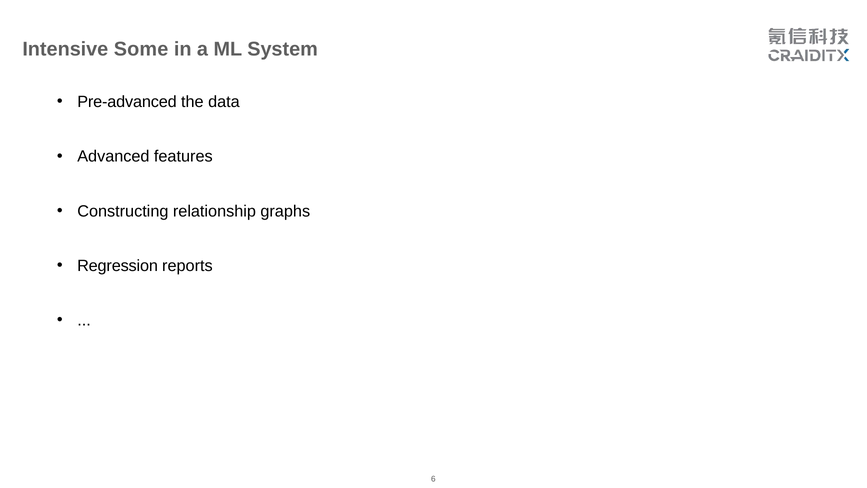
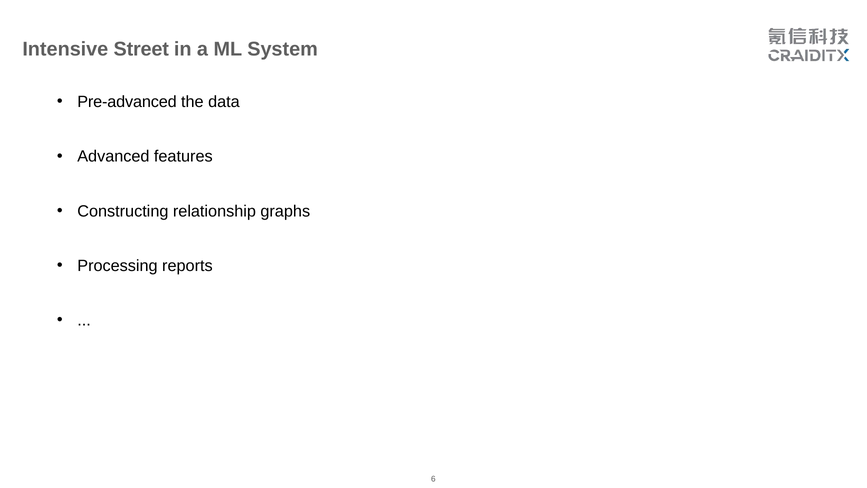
Some: Some -> Street
Regression: Regression -> Processing
